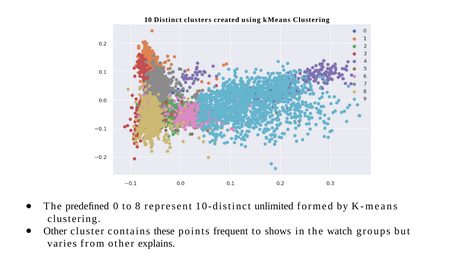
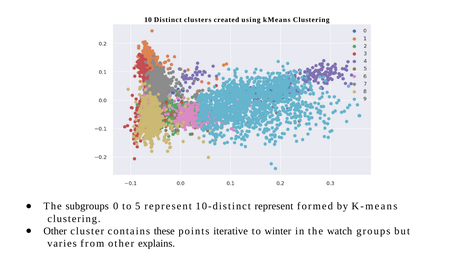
predeﬁned: predeﬁned -> subgroups
8: 8 -> 5
10-distinct unlimited: unlimited -> represent
frequent: frequent -> iterative
shows: shows -> winter
